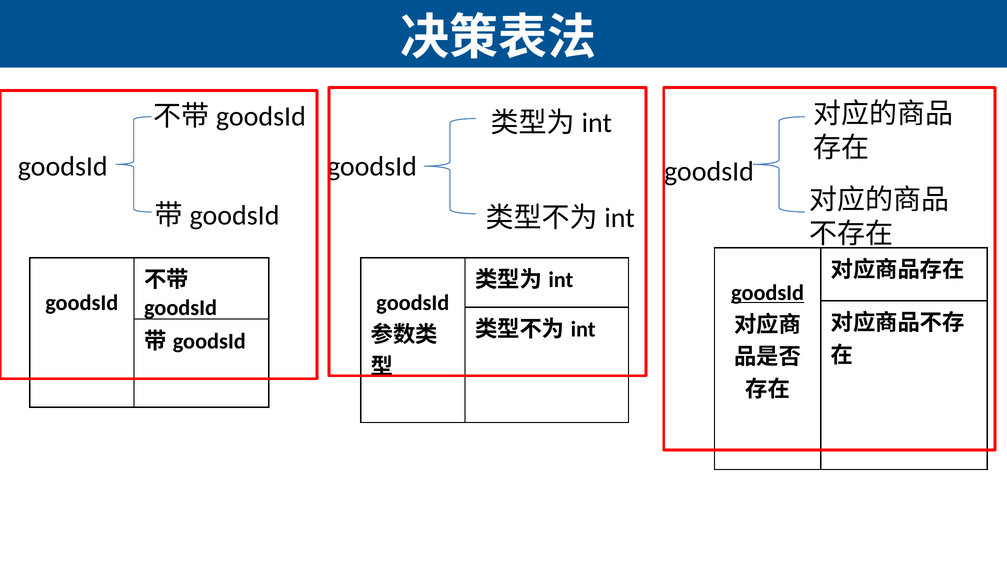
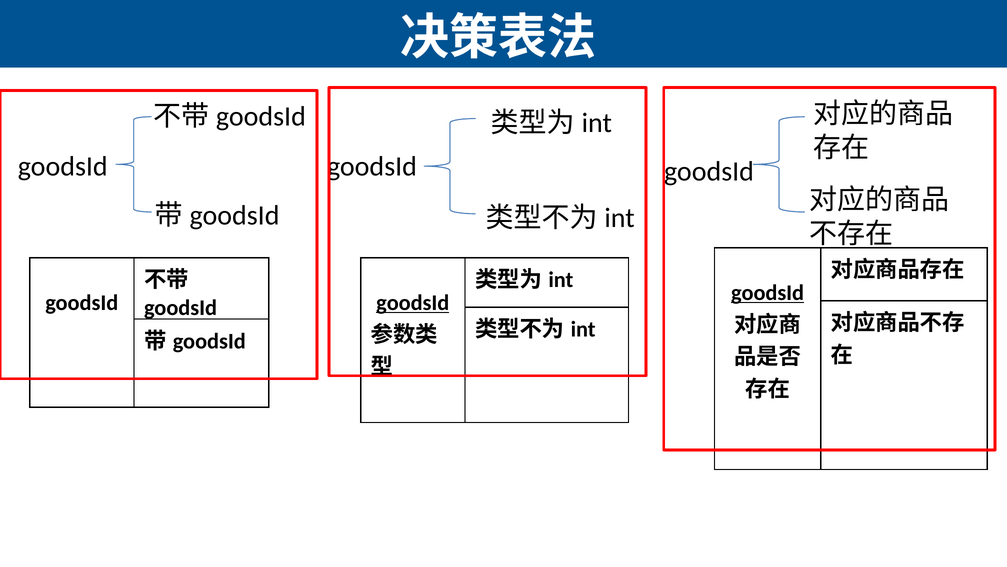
goodsId at (413, 303) underline: none -> present
